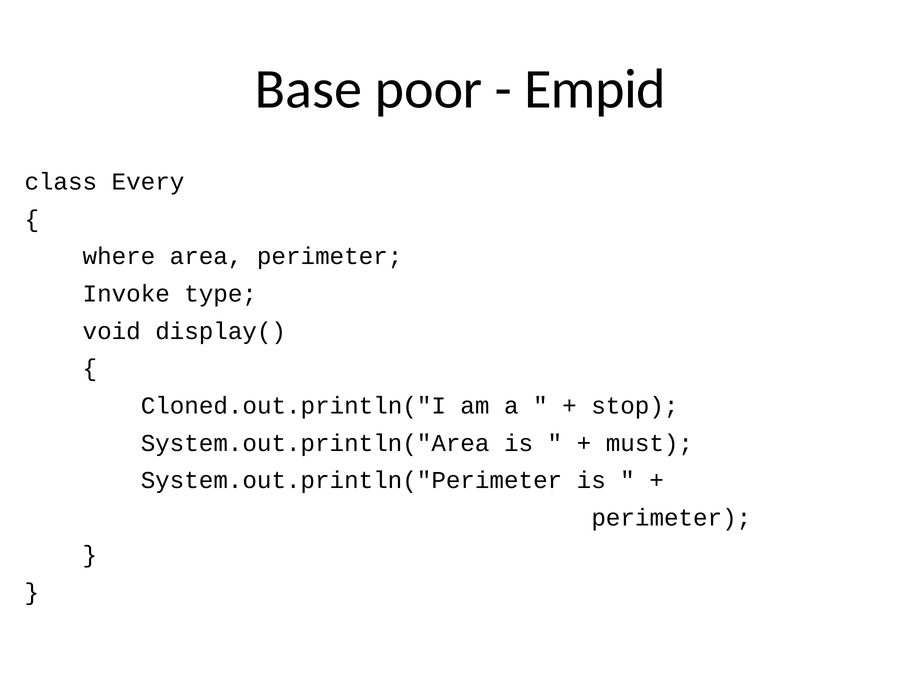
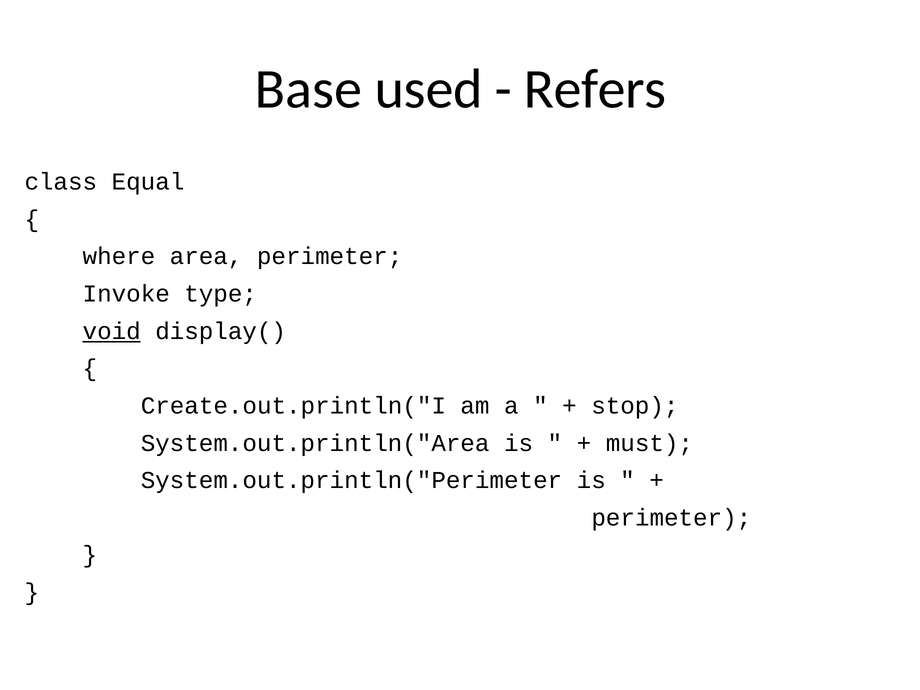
poor: poor -> used
Empid: Empid -> Refers
Every: Every -> Equal
void underline: none -> present
Cloned.out.println("I: Cloned.out.println("I -> Create.out.println("I
